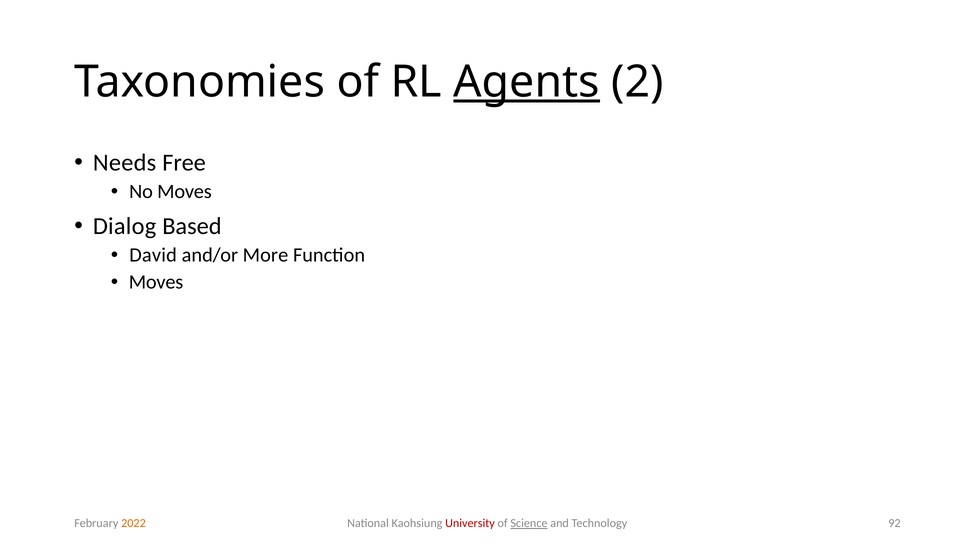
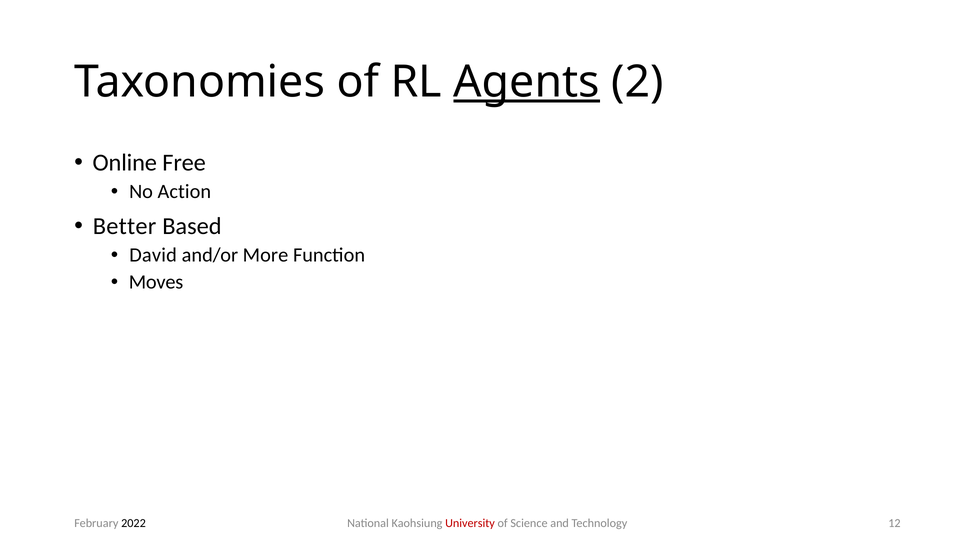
Needs: Needs -> Online
No Moves: Moves -> Action
Dialog: Dialog -> Better
Science underline: present -> none
92: 92 -> 12
2022 colour: orange -> black
